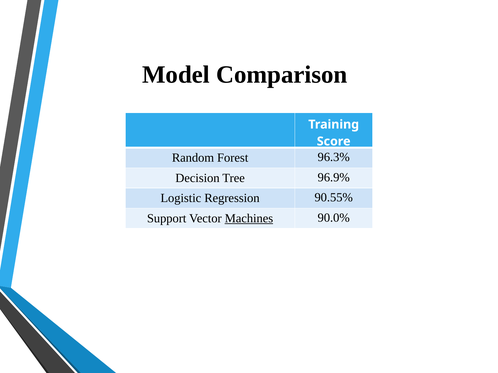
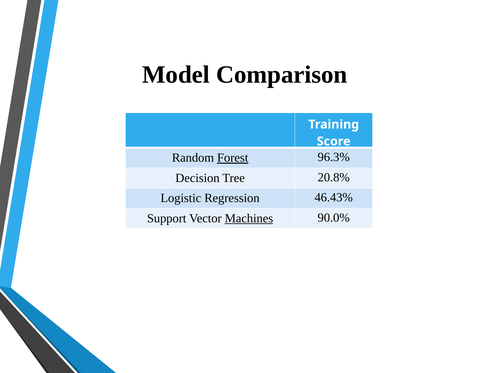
Forest underline: none -> present
96.9%: 96.9% -> 20.8%
90.55%: 90.55% -> 46.43%
